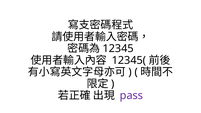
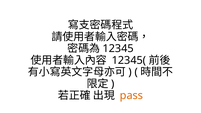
pass colour: purple -> orange
